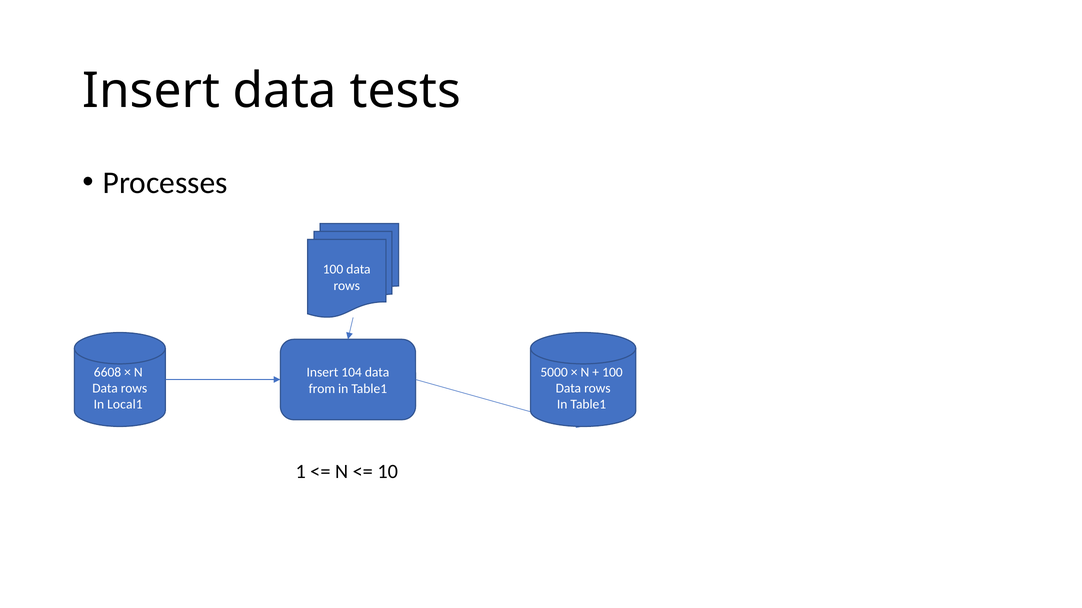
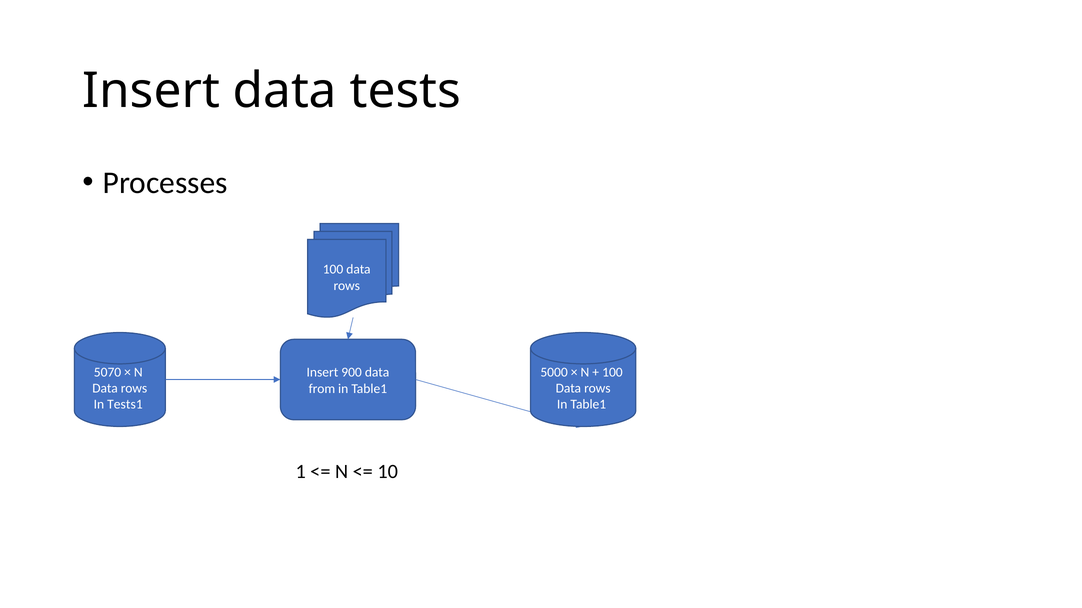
6608: 6608 -> 5070
104: 104 -> 900
Local1: Local1 -> Tests1
